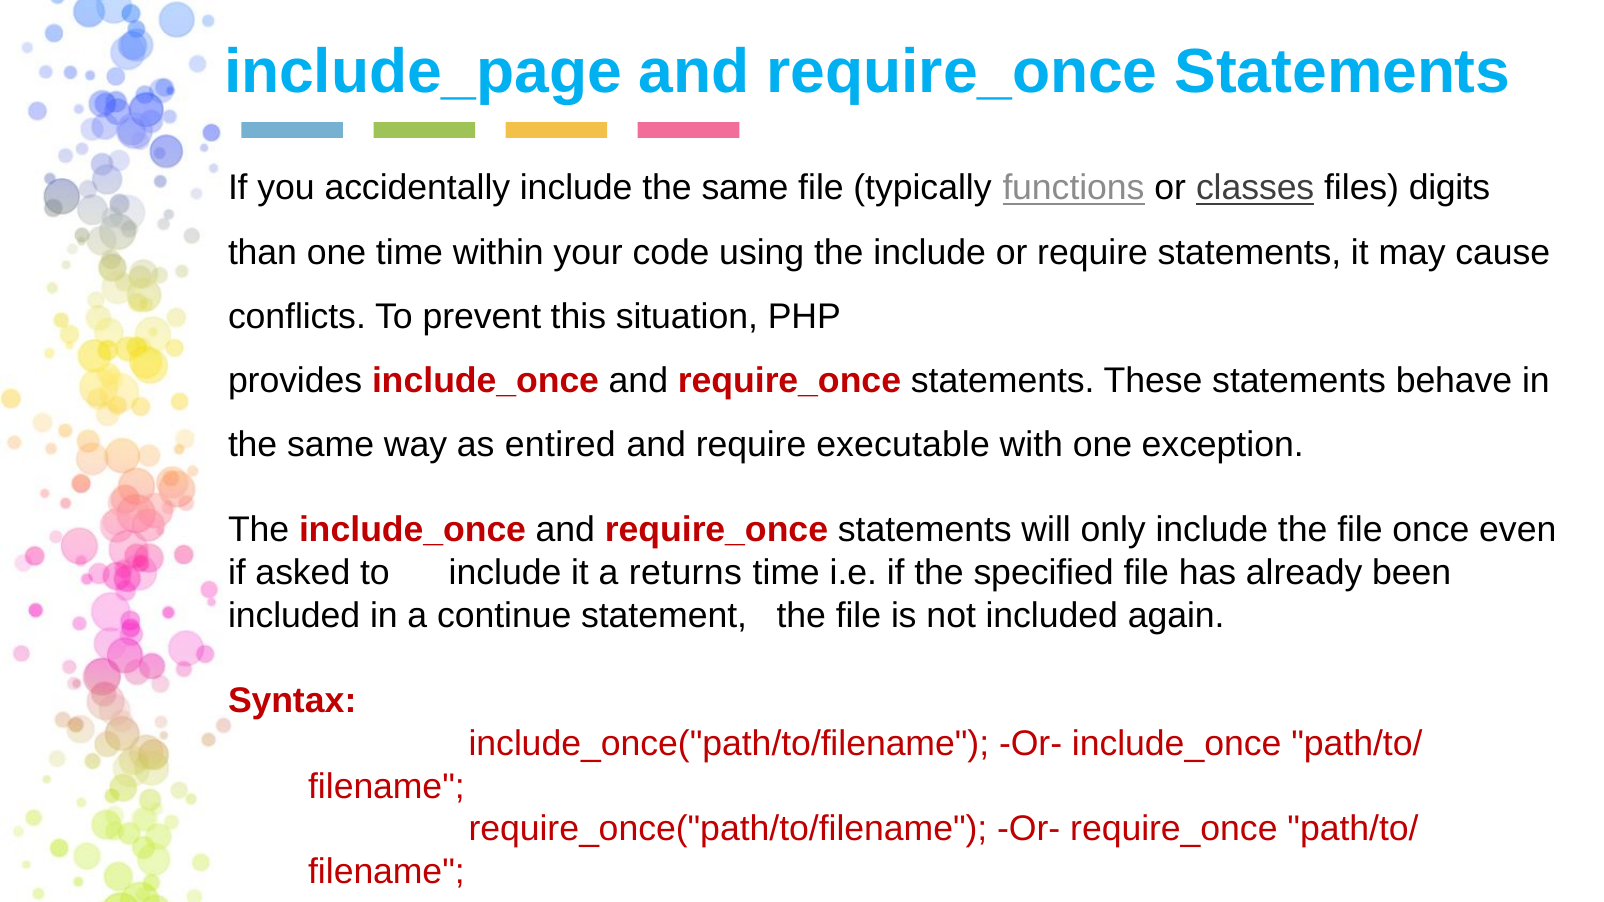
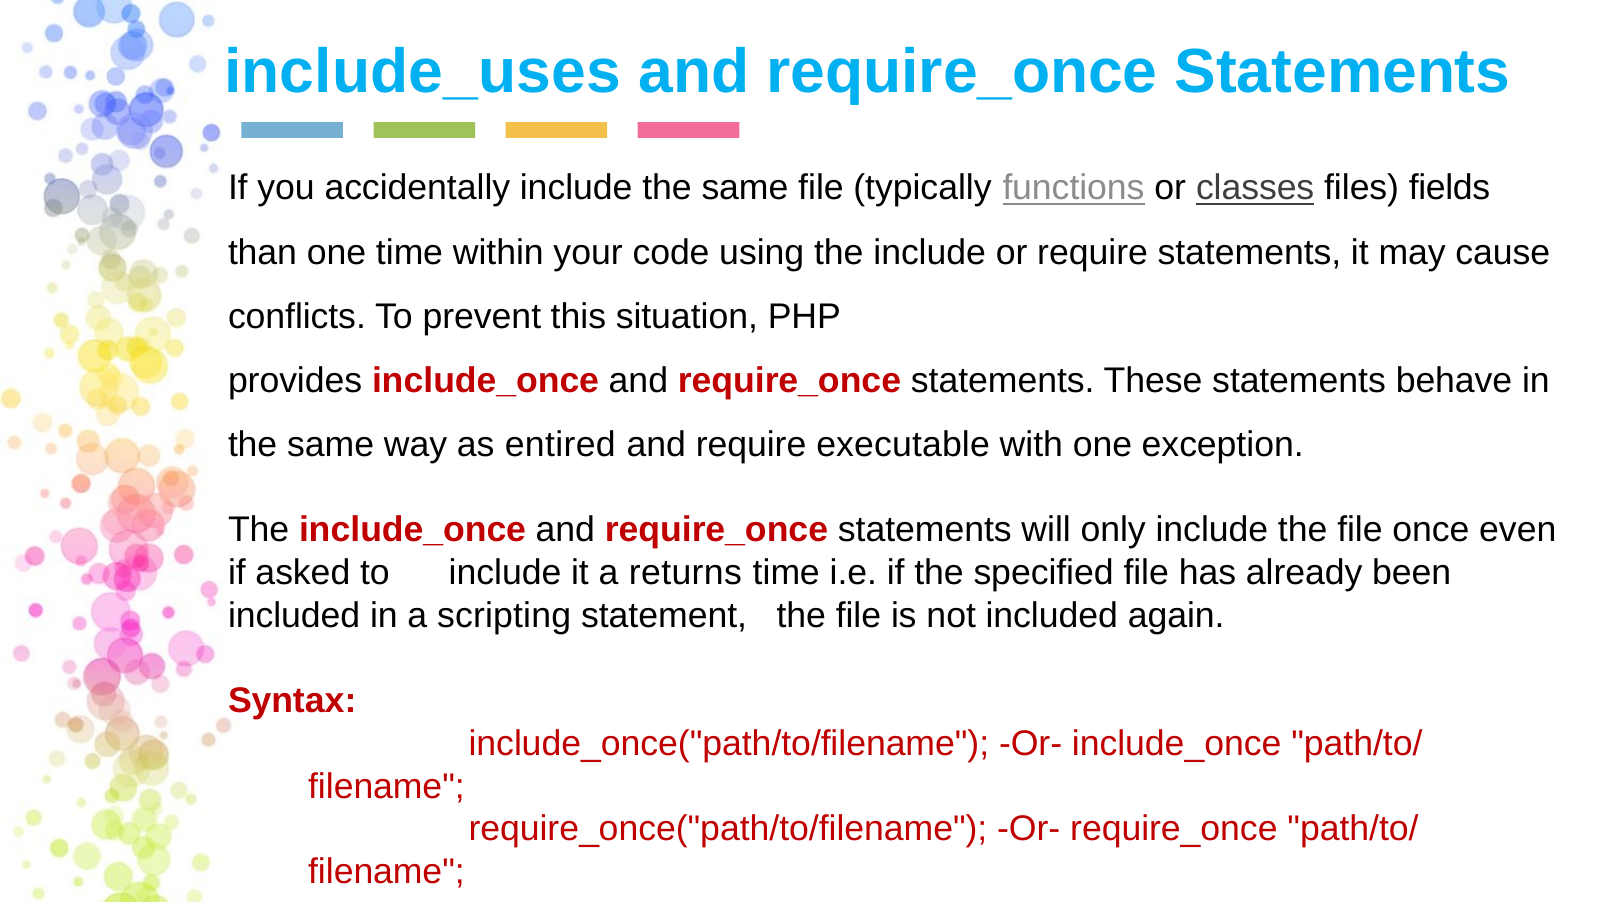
include_page: include_page -> include_uses
digits: digits -> fields
continue: continue -> scripting
